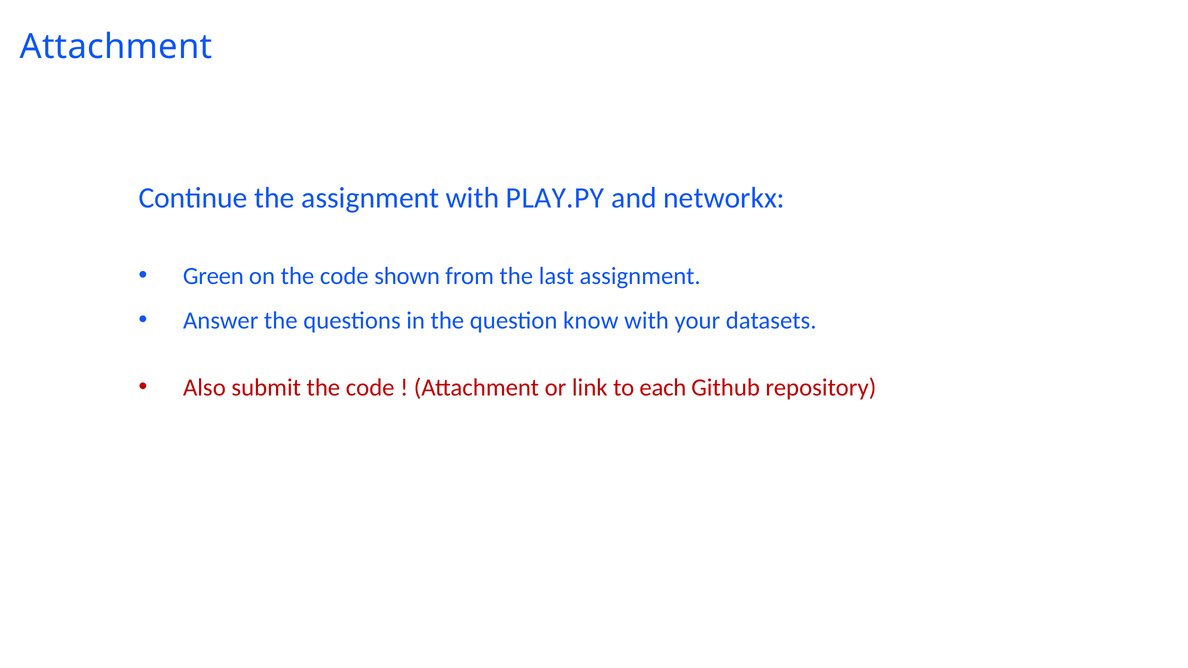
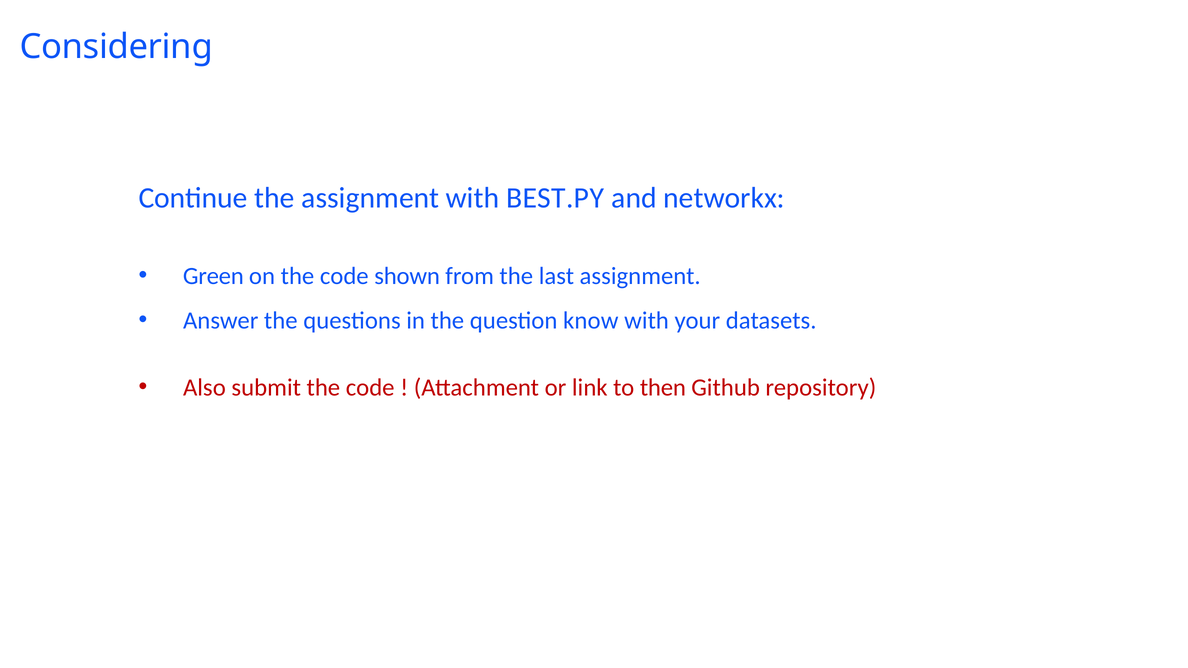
Attachment at (116, 47): Attachment -> Considering
PLAY.PY: PLAY.PY -> BEST.PY
each: each -> then
